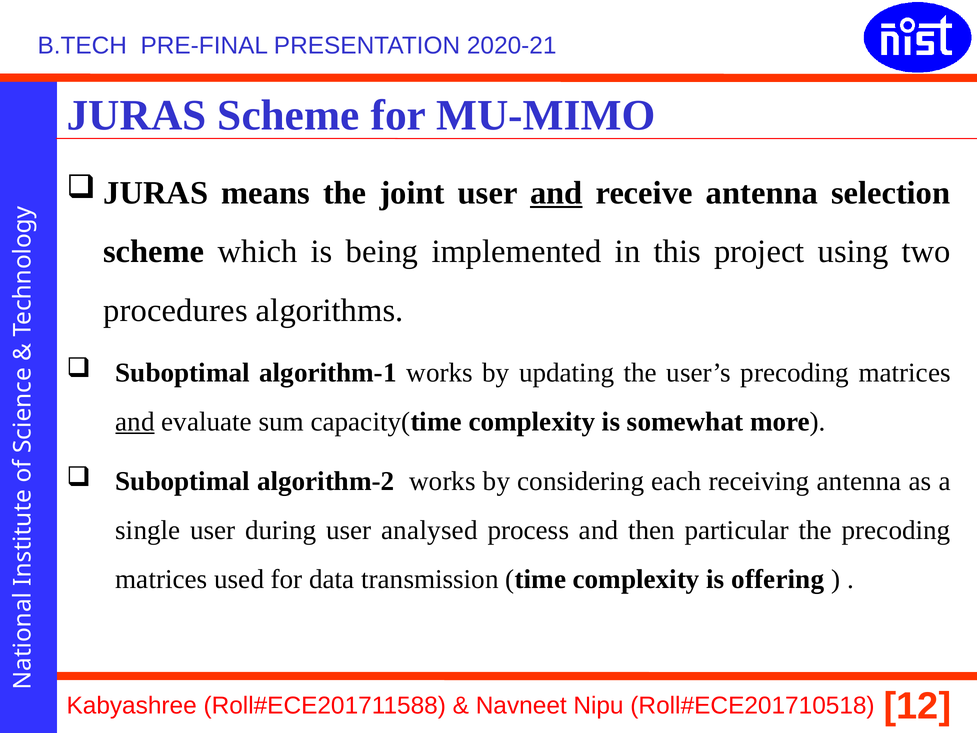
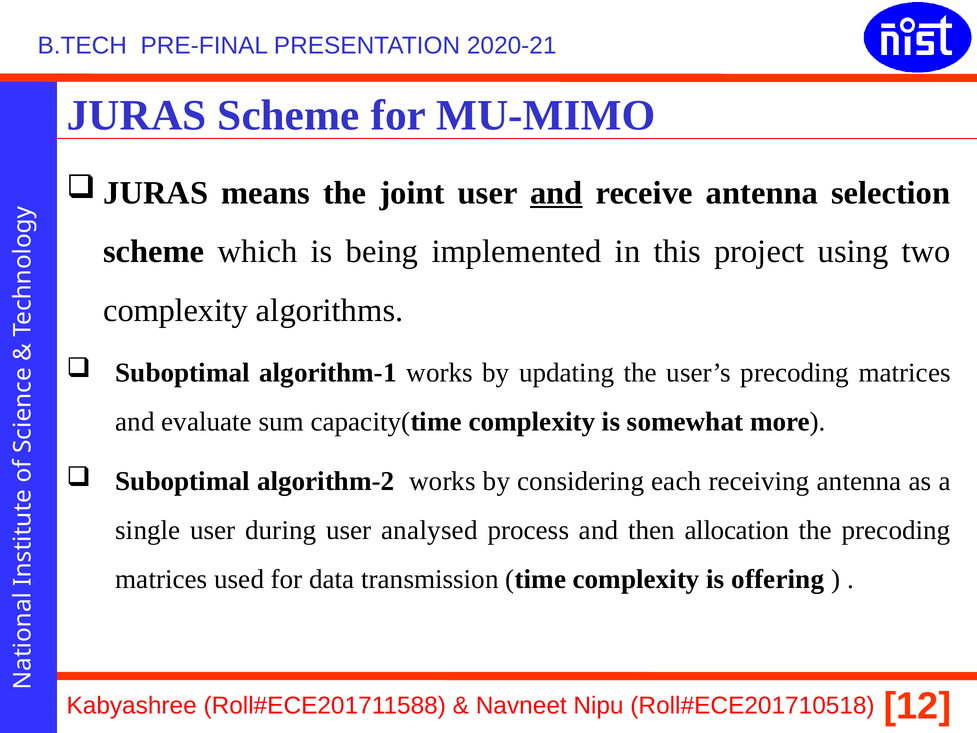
procedures at (175, 310): procedures -> complexity
and at (135, 422) underline: present -> none
particular: particular -> allocation
